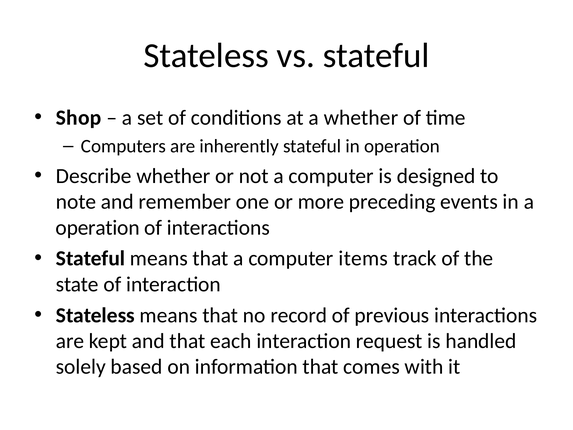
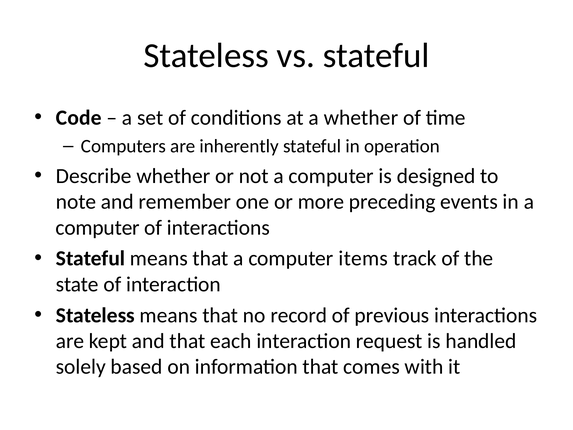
Shop: Shop -> Code
operation at (98, 227): operation -> computer
